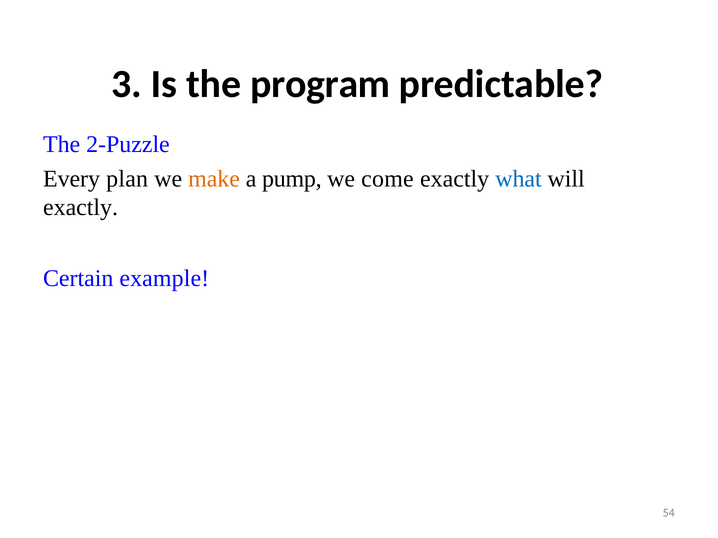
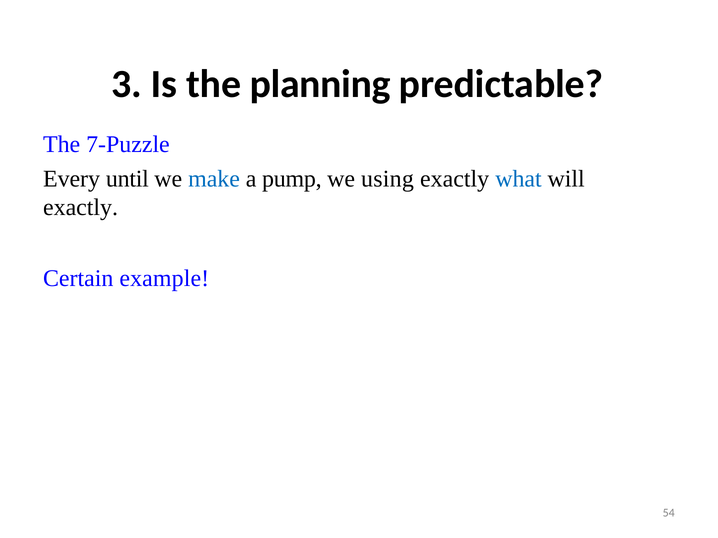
program: program -> planning
2-Puzzle: 2-Puzzle -> 7-Puzzle
plan: plan -> until
make colour: orange -> blue
come: come -> using
